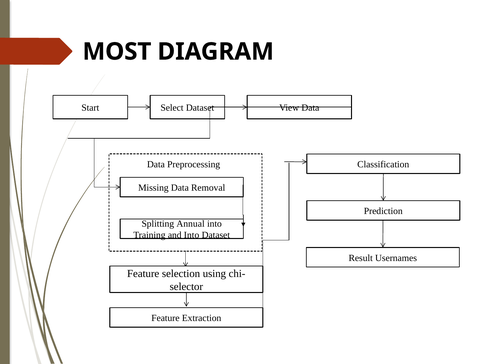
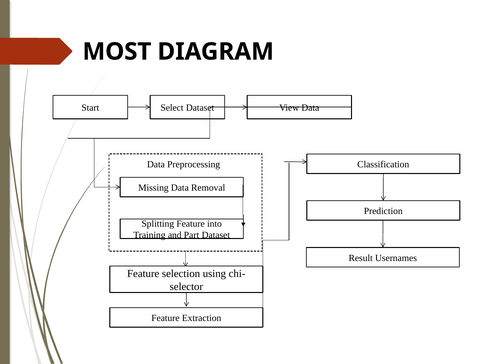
Splitting Annual: Annual -> Feature
and Into: Into -> Part
